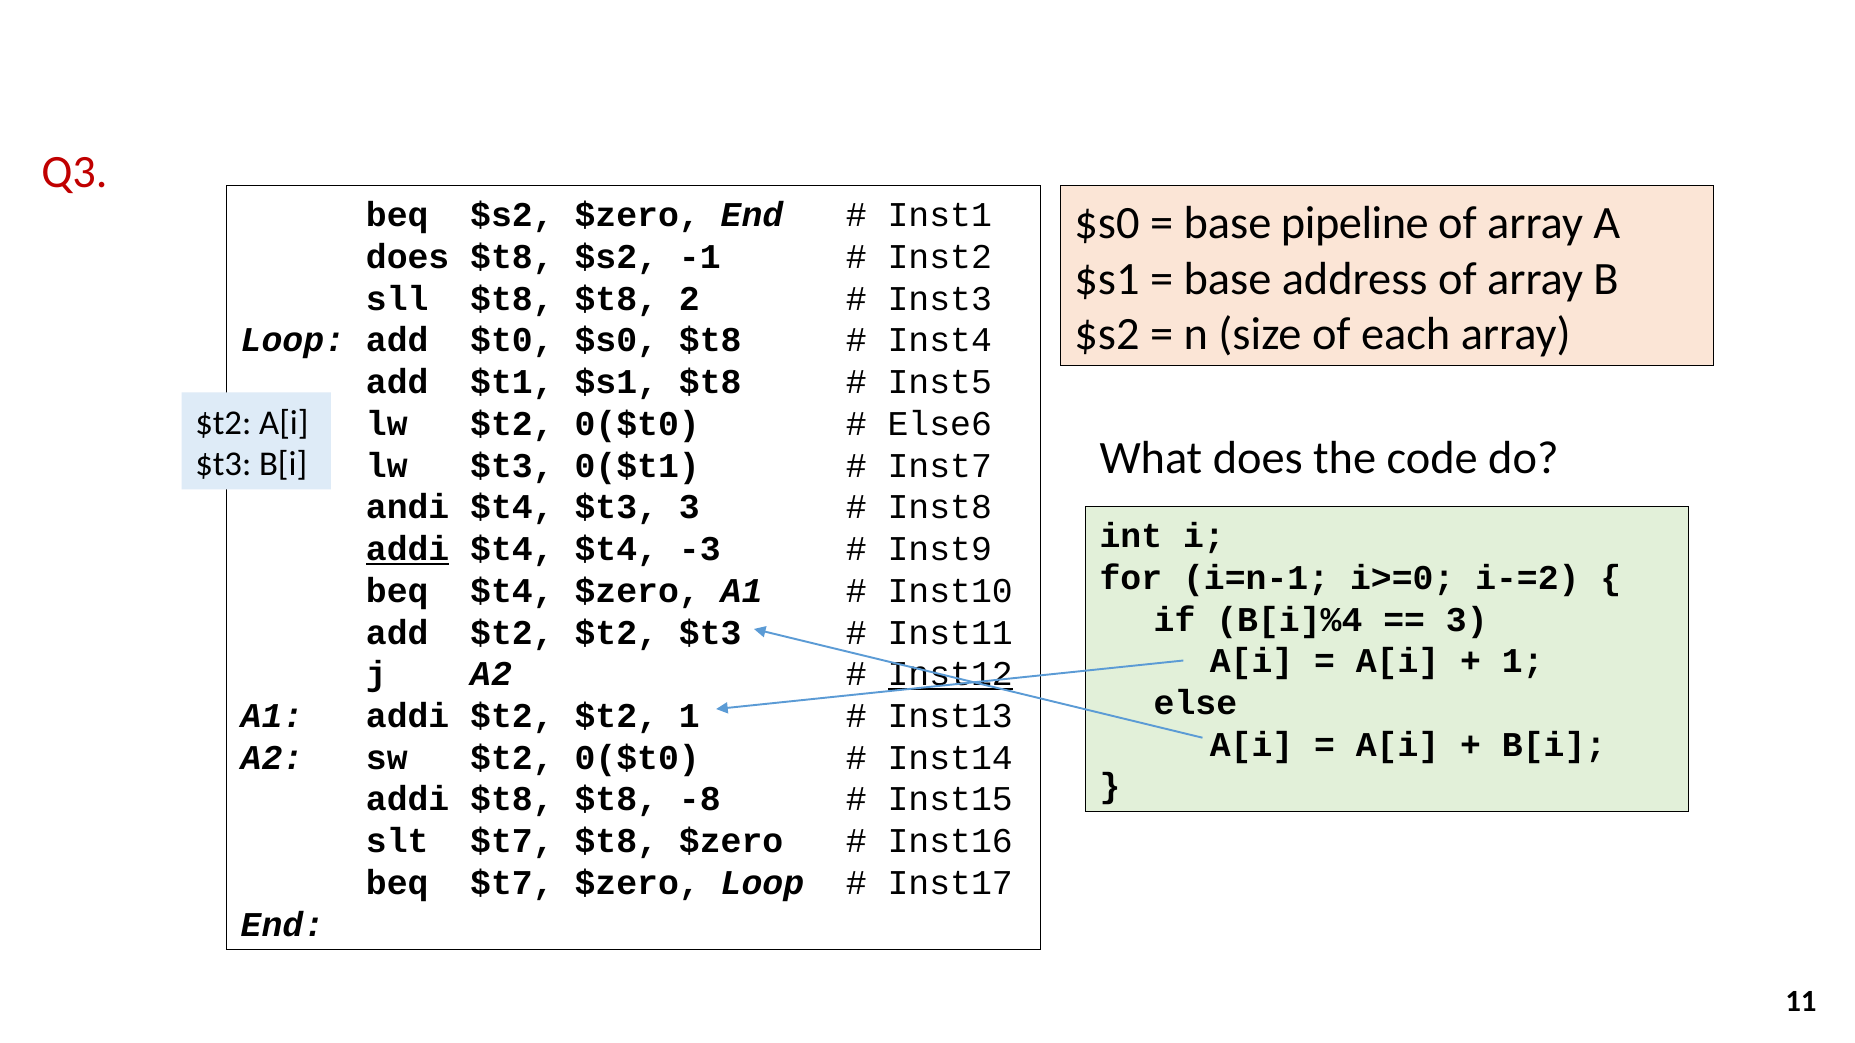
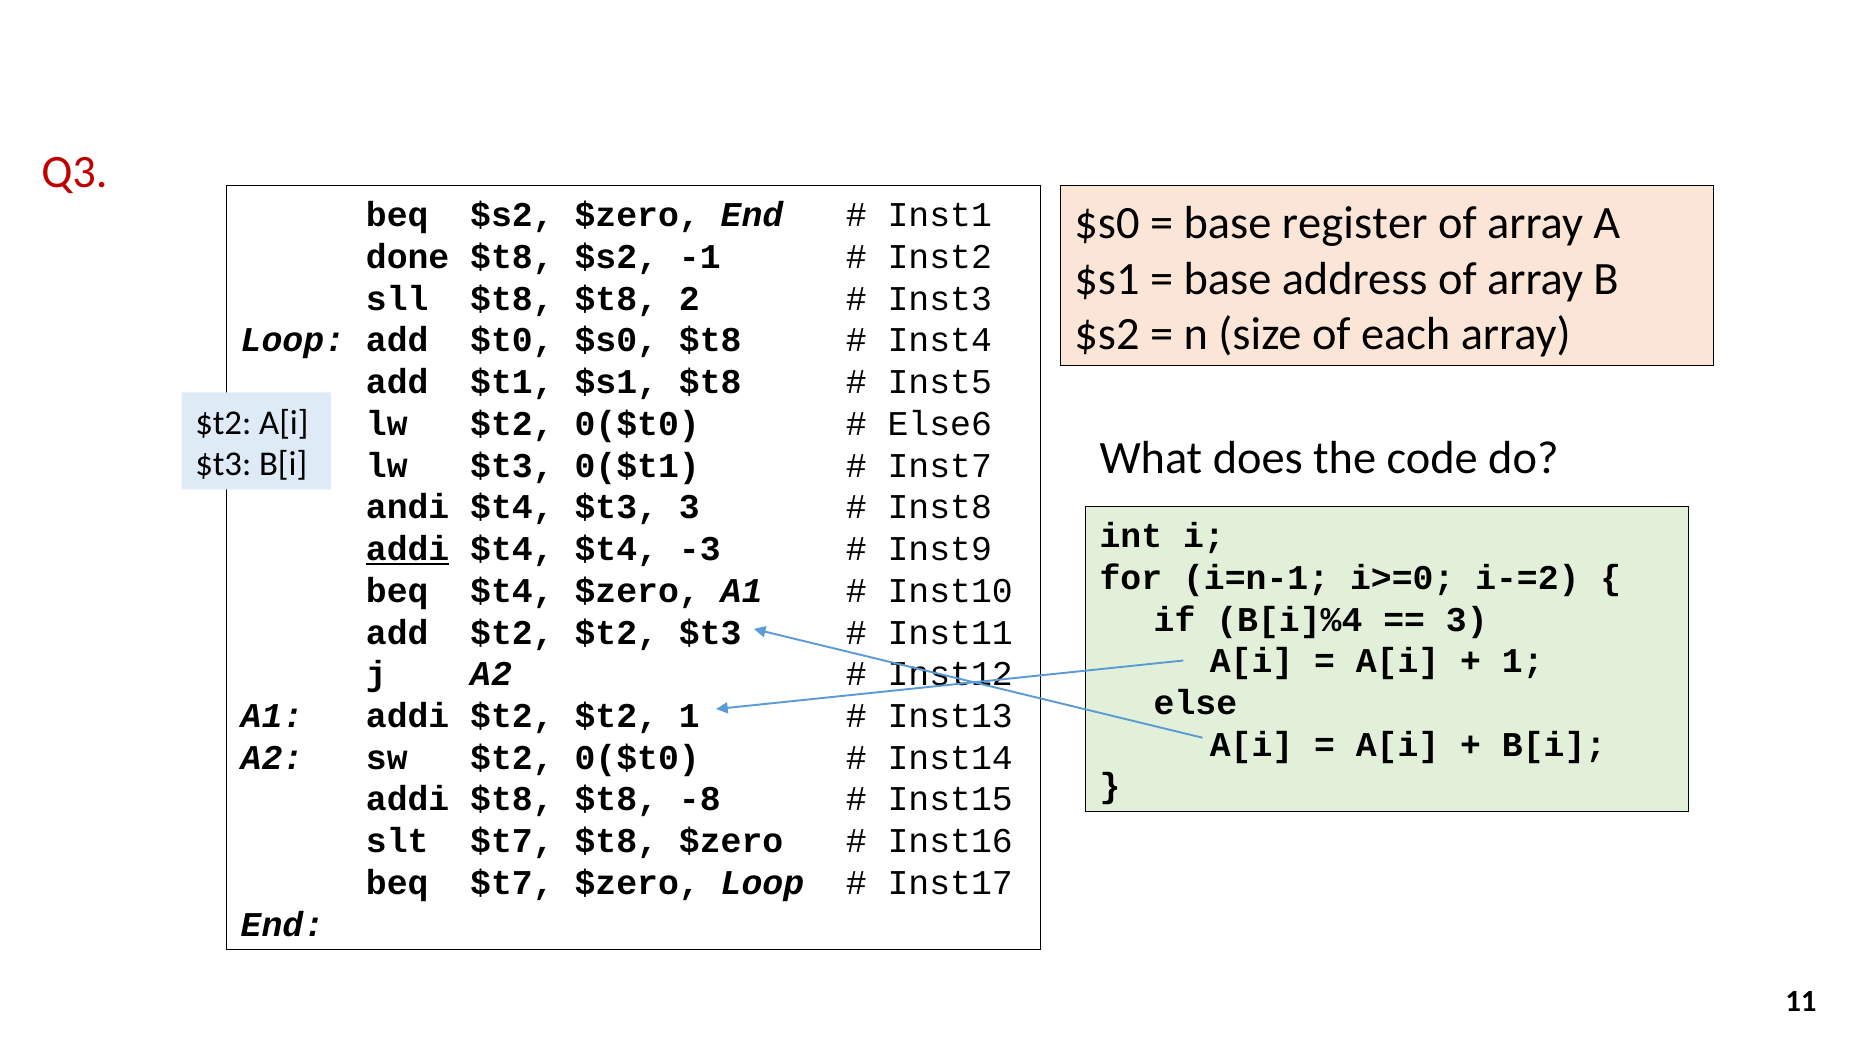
pipeline: pipeline -> register
does at (408, 257): does -> done
Inst12 underline: present -> none
